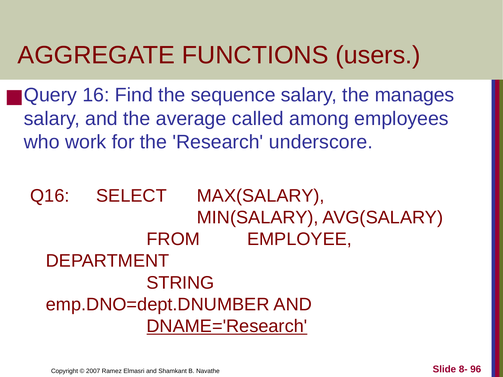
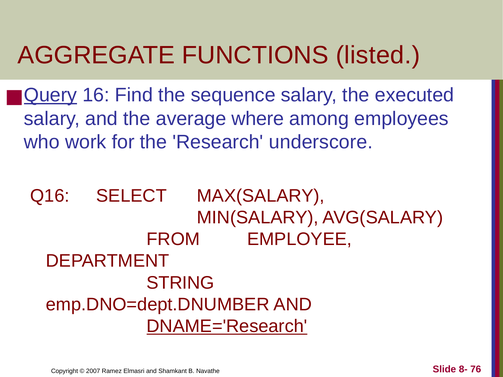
users: users -> listed
Query underline: none -> present
manages: manages -> executed
called: called -> where
96: 96 -> 76
